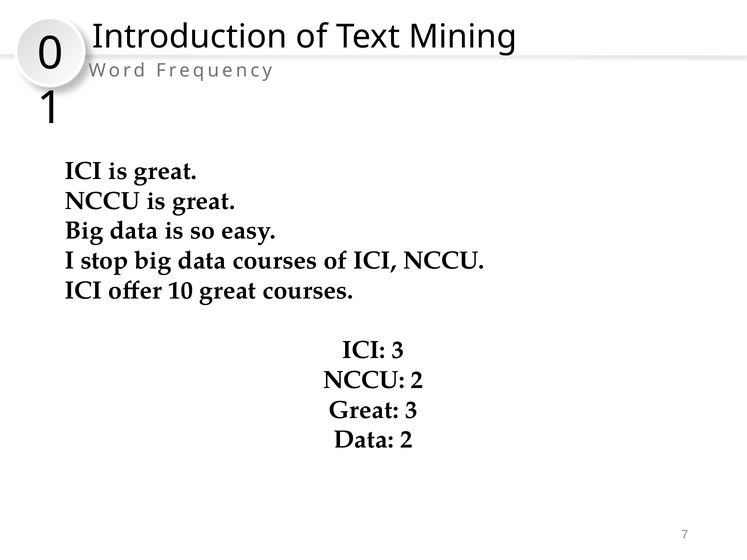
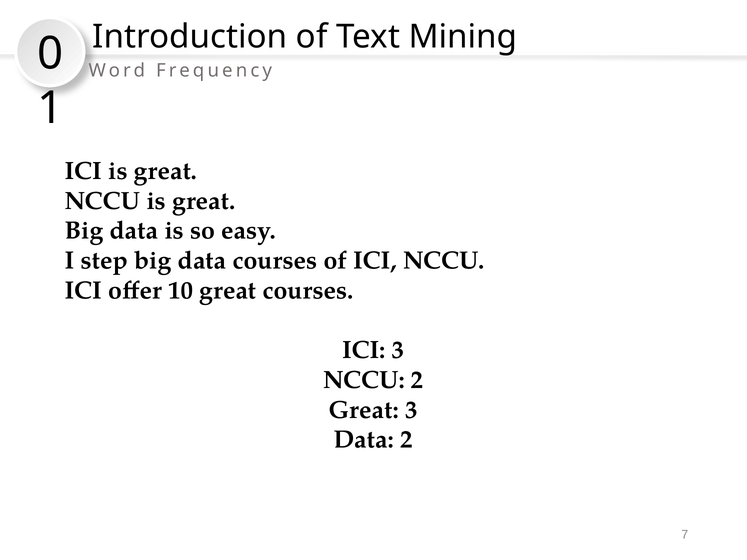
stop: stop -> step
